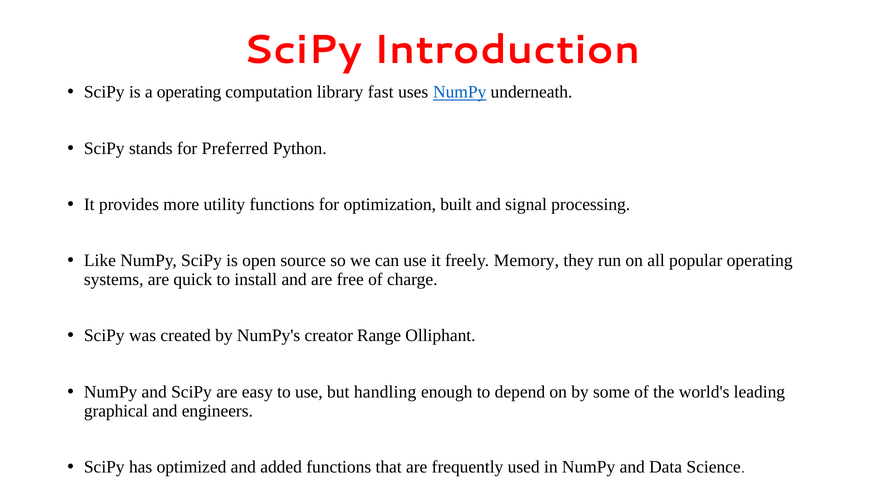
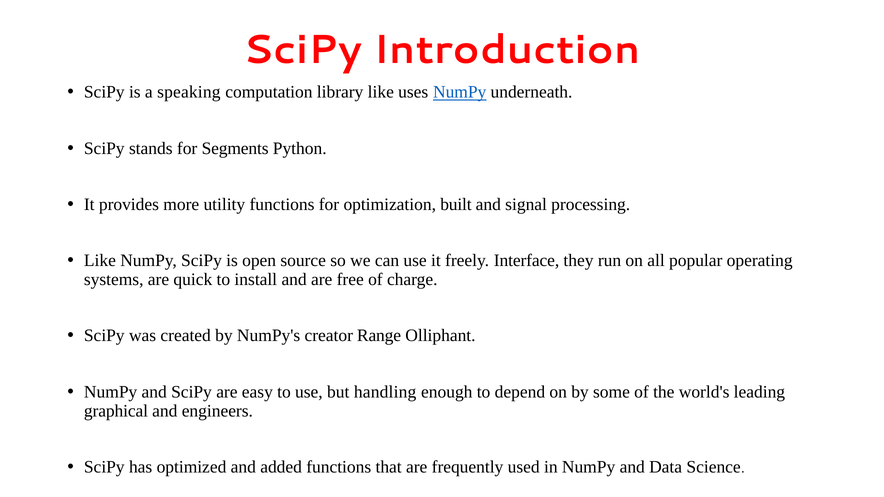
a operating: operating -> speaking
library fast: fast -> like
Preferred: Preferred -> Segments
Memory: Memory -> Interface
